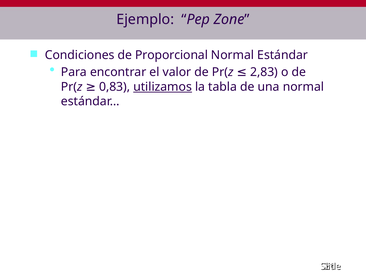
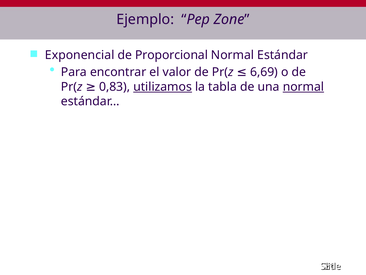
Condiciones: Condiciones -> Exponencial
2,83: 2,83 -> 6,69
normal at (303, 87) underline: none -> present
